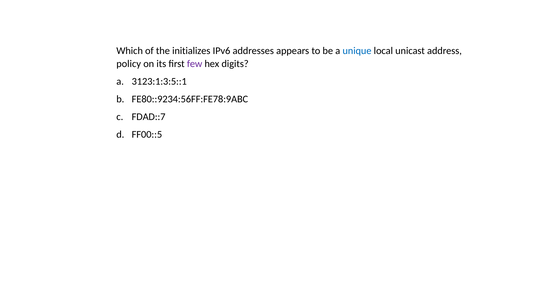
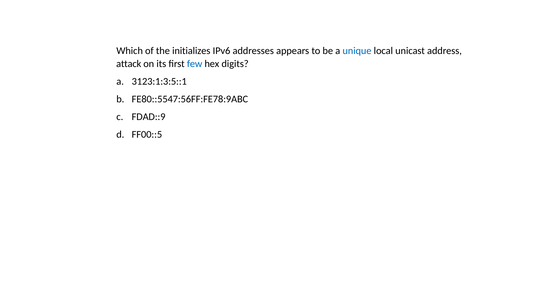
policy: policy -> attack
few colour: purple -> blue
FE80::9234:56FF:FE78:9ABC: FE80::9234:56FF:FE78:9ABC -> FE80::5547:56FF:FE78:9ABC
FDAD::7: FDAD::7 -> FDAD::9
